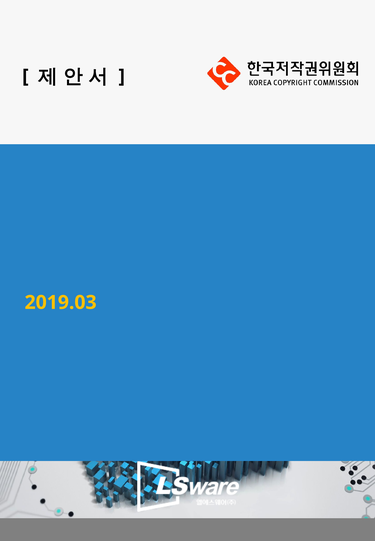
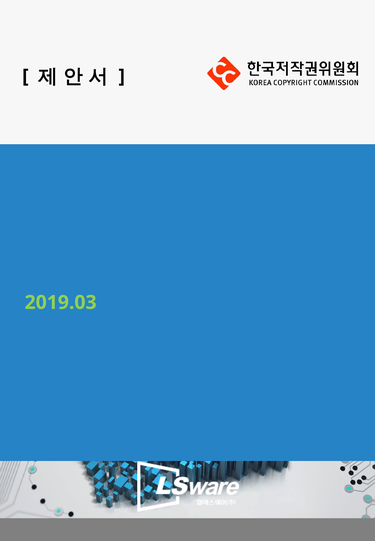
2019.03 colour: yellow -> light green
